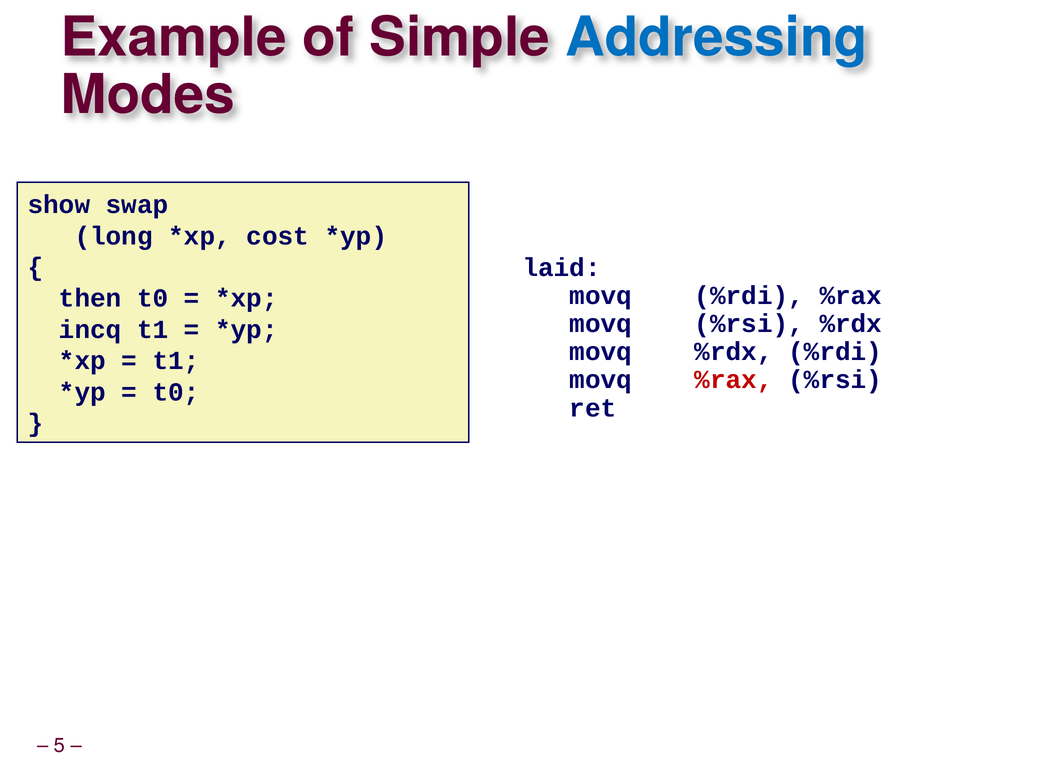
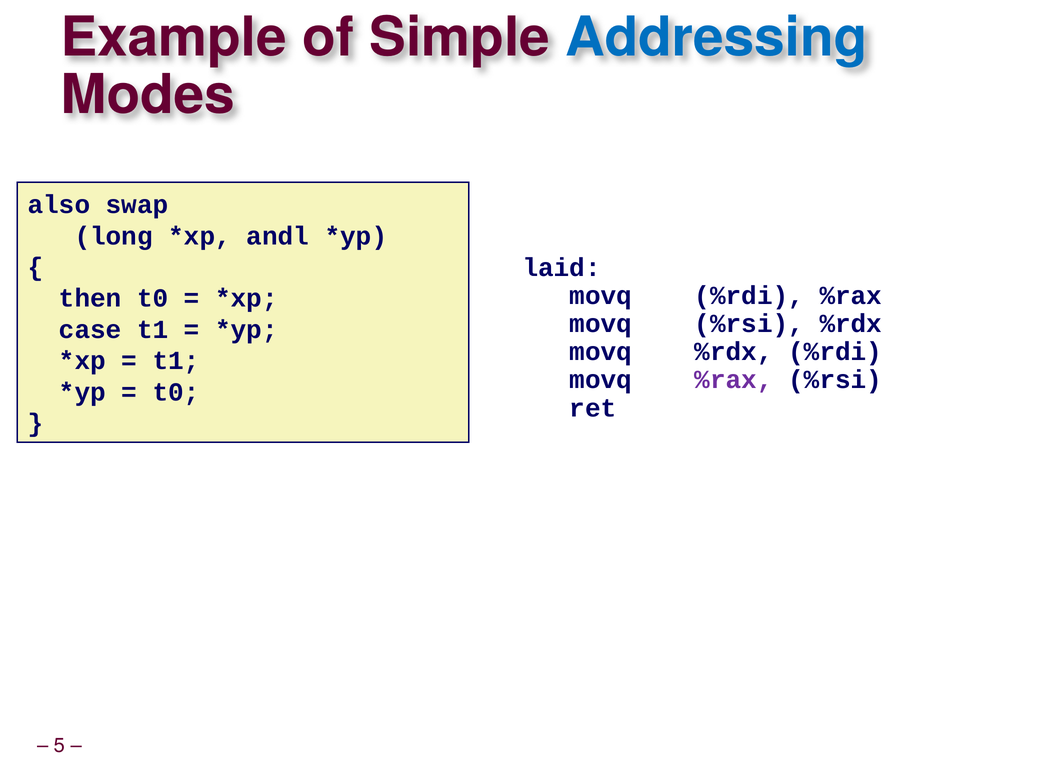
show: show -> also
cost: cost -> andl
incq: incq -> case
%rax at (734, 380) colour: red -> purple
